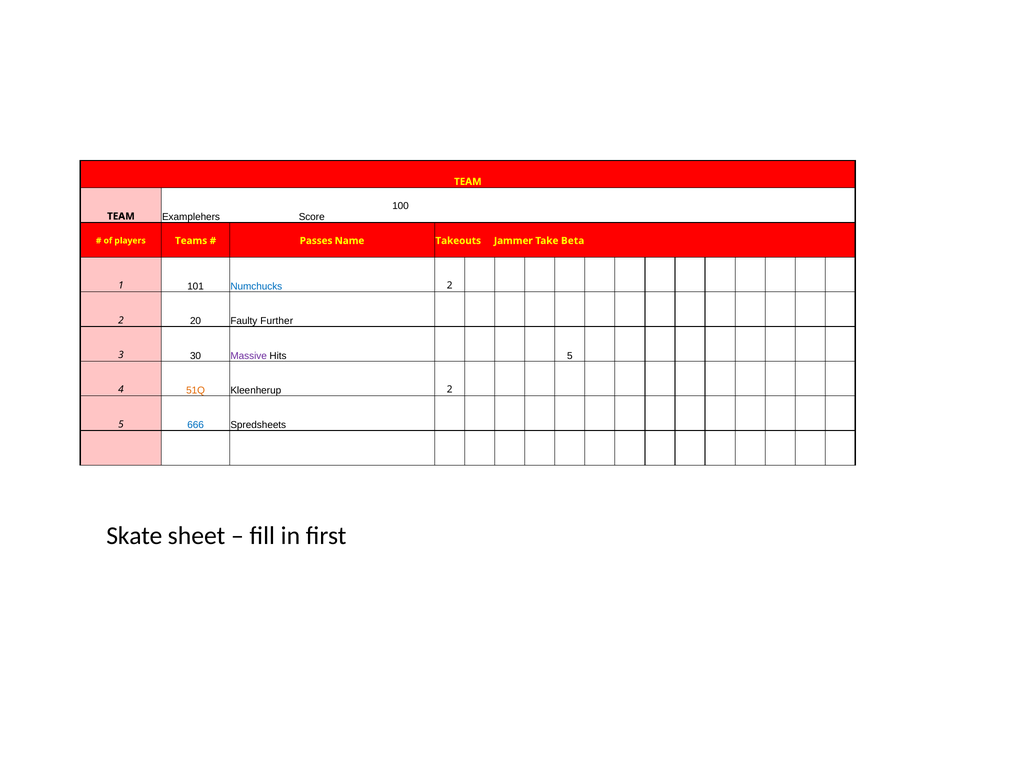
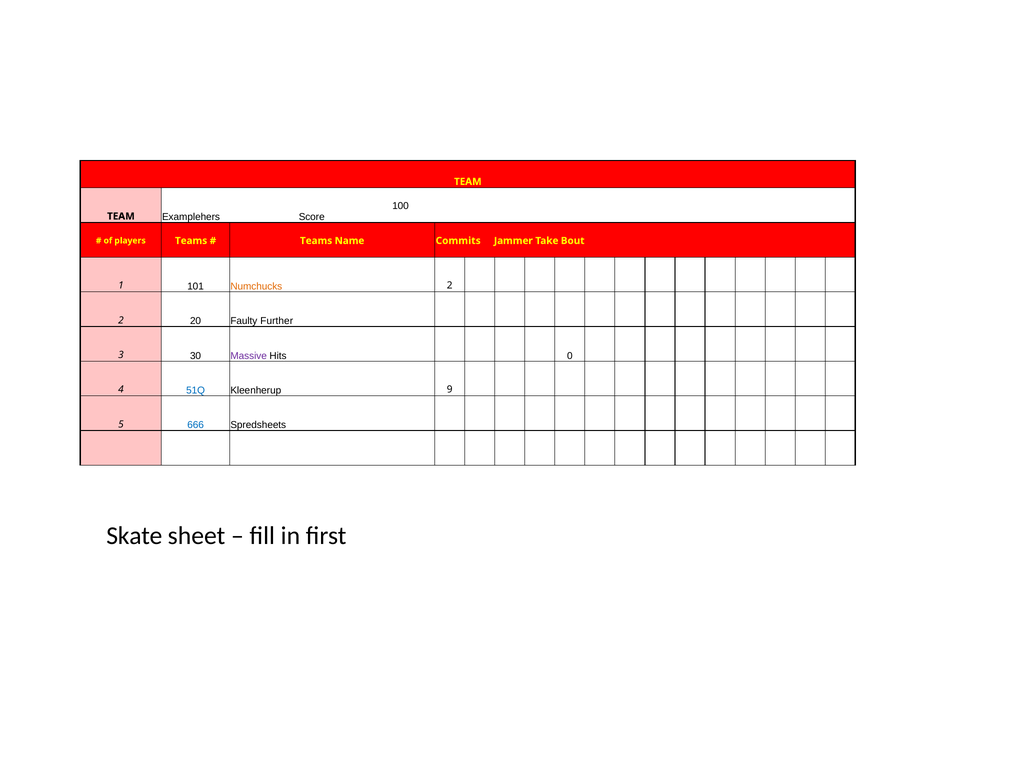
Passes at (316, 241): Passes -> Teams
Takeouts: Takeouts -> Commits
Beta: Beta -> Bout
Numchucks colour: blue -> orange
Hits 5: 5 -> 0
51Q colour: orange -> blue
Kleenherup 2: 2 -> 9
